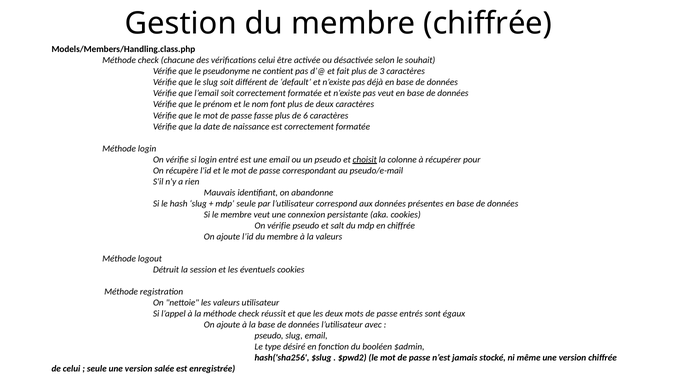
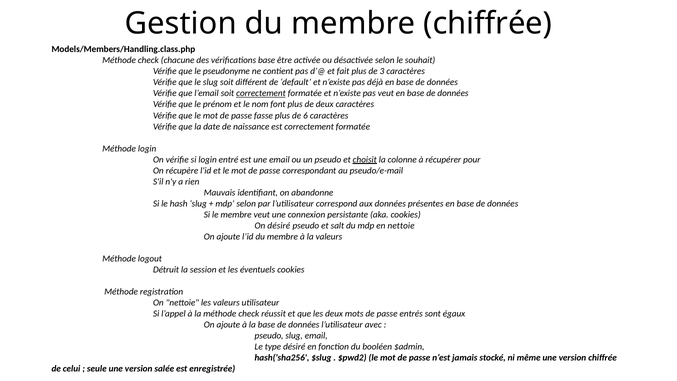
vérifications celui: celui -> base
correctement at (261, 93) underline: none -> present
mdp seule: seule -> selon
vérifie at (279, 226): vérifie -> désiré
en chiffrée: chiffrée -> nettoie
